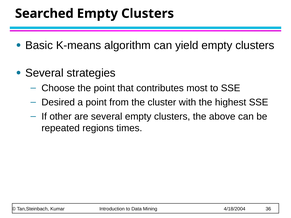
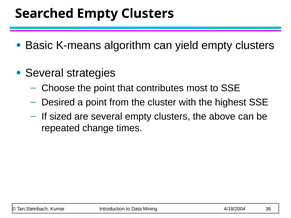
other: other -> sized
regions: regions -> change
